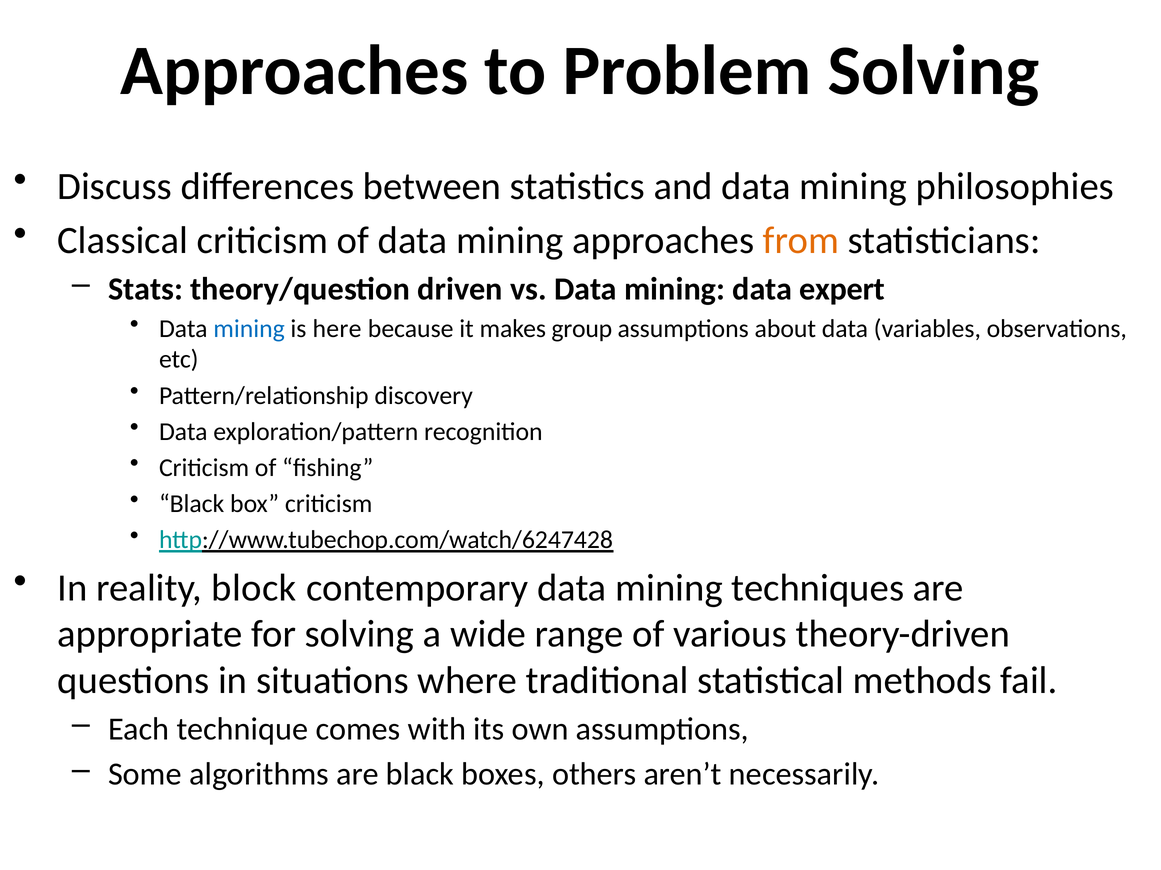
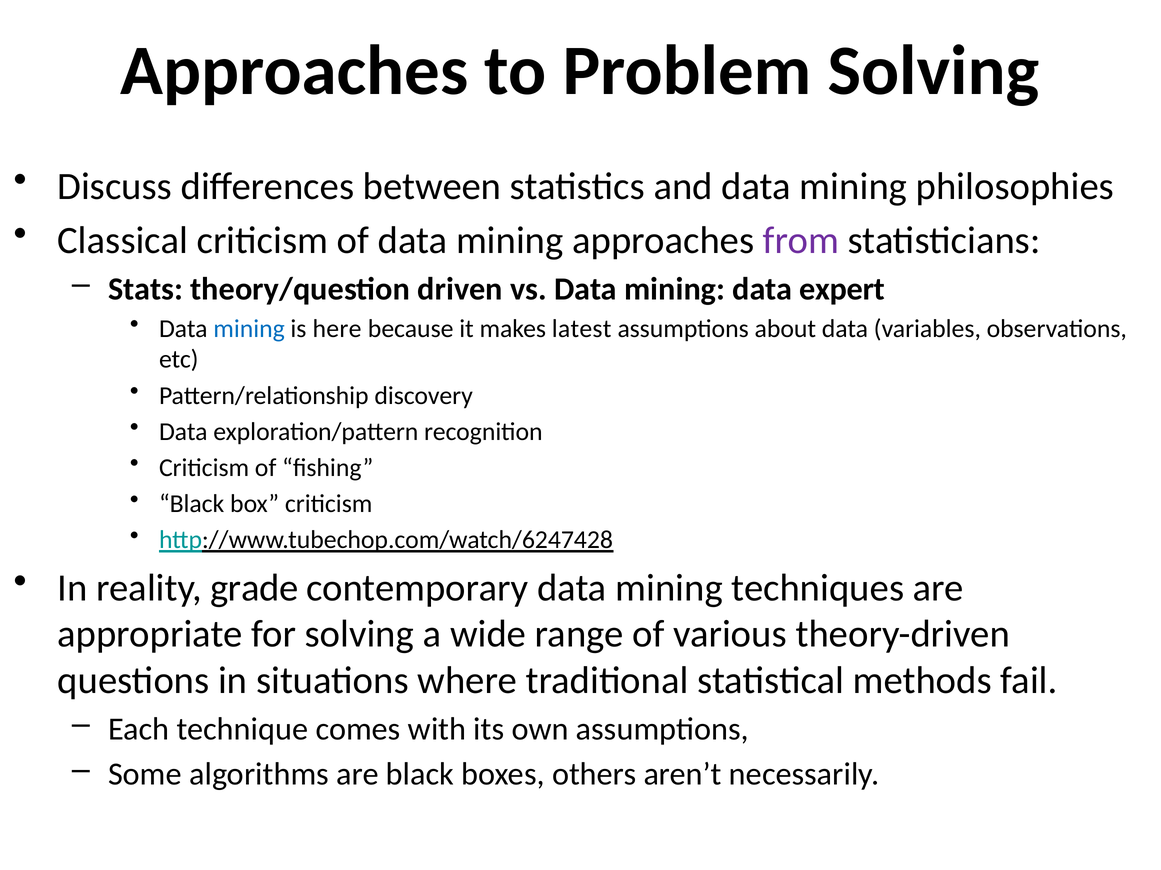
from colour: orange -> purple
group: group -> latest
block: block -> grade
